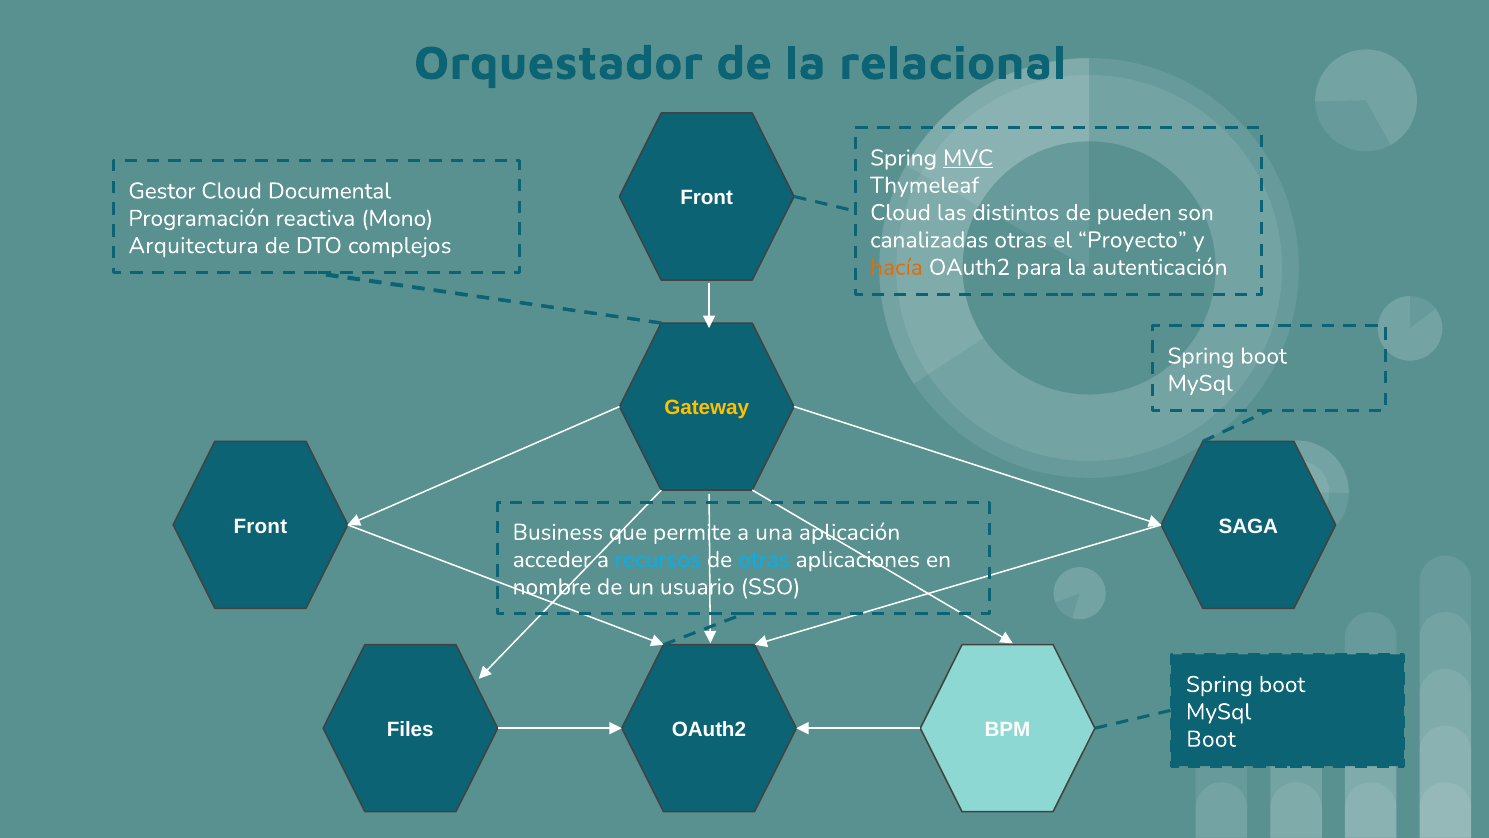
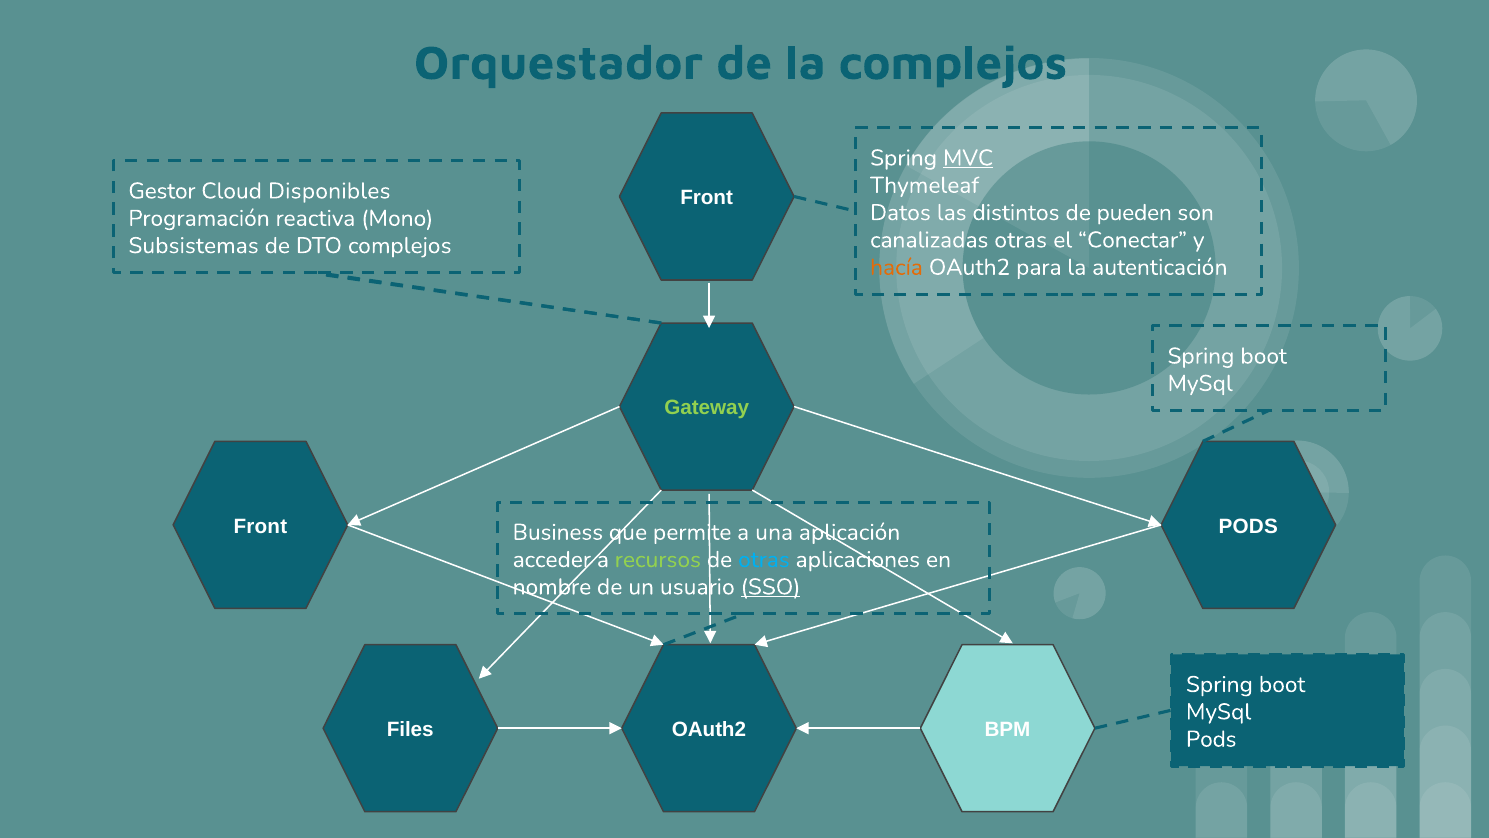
la relacional: relacional -> complejos
Documental: Documental -> Disponibles
Cloud at (901, 213): Cloud -> Datos
Proyecto: Proyecto -> Conectar
Arquitectura: Arquitectura -> Subsistemas
Gateway colour: yellow -> light green
SAGA at (1248, 526): SAGA -> PODS
recursos colour: light blue -> light green
SSO underline: none -> present
Boot at (1211, 739): Boot -> Pods
